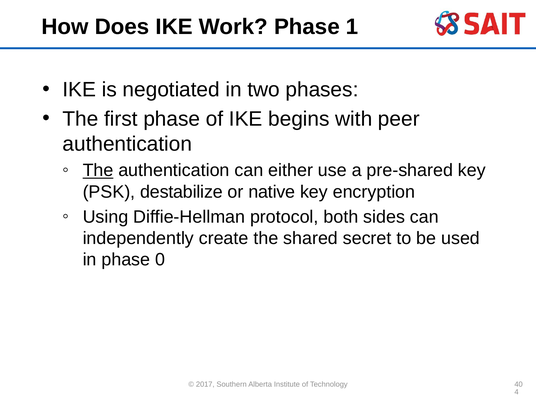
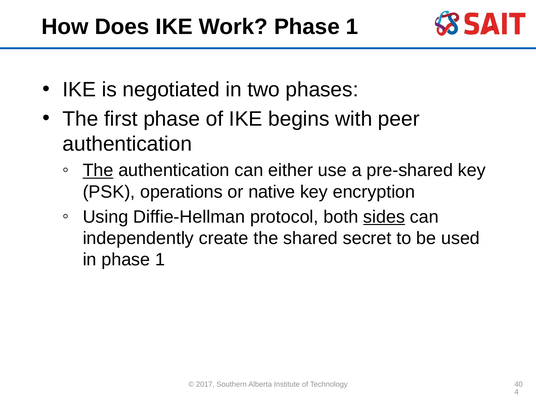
destabilize: destabilize -> operations
sides underline: none -> present
in phase 0: 0 -> 1
